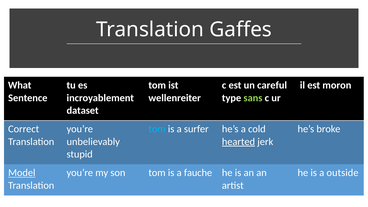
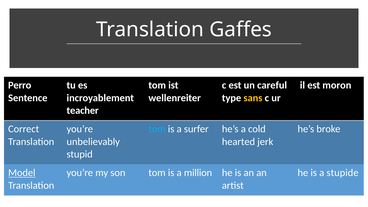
What: What -> Perro
sans colour: light green -> yellow
dataset: dataset -> teacher
hearted underline: present -> none
fauche: fauche -> million
outside: outside -> stupide
